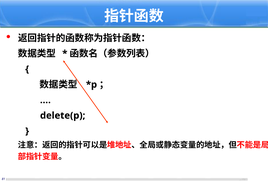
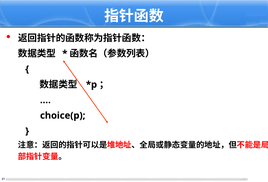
delete(p: delete(p -> choice(p
